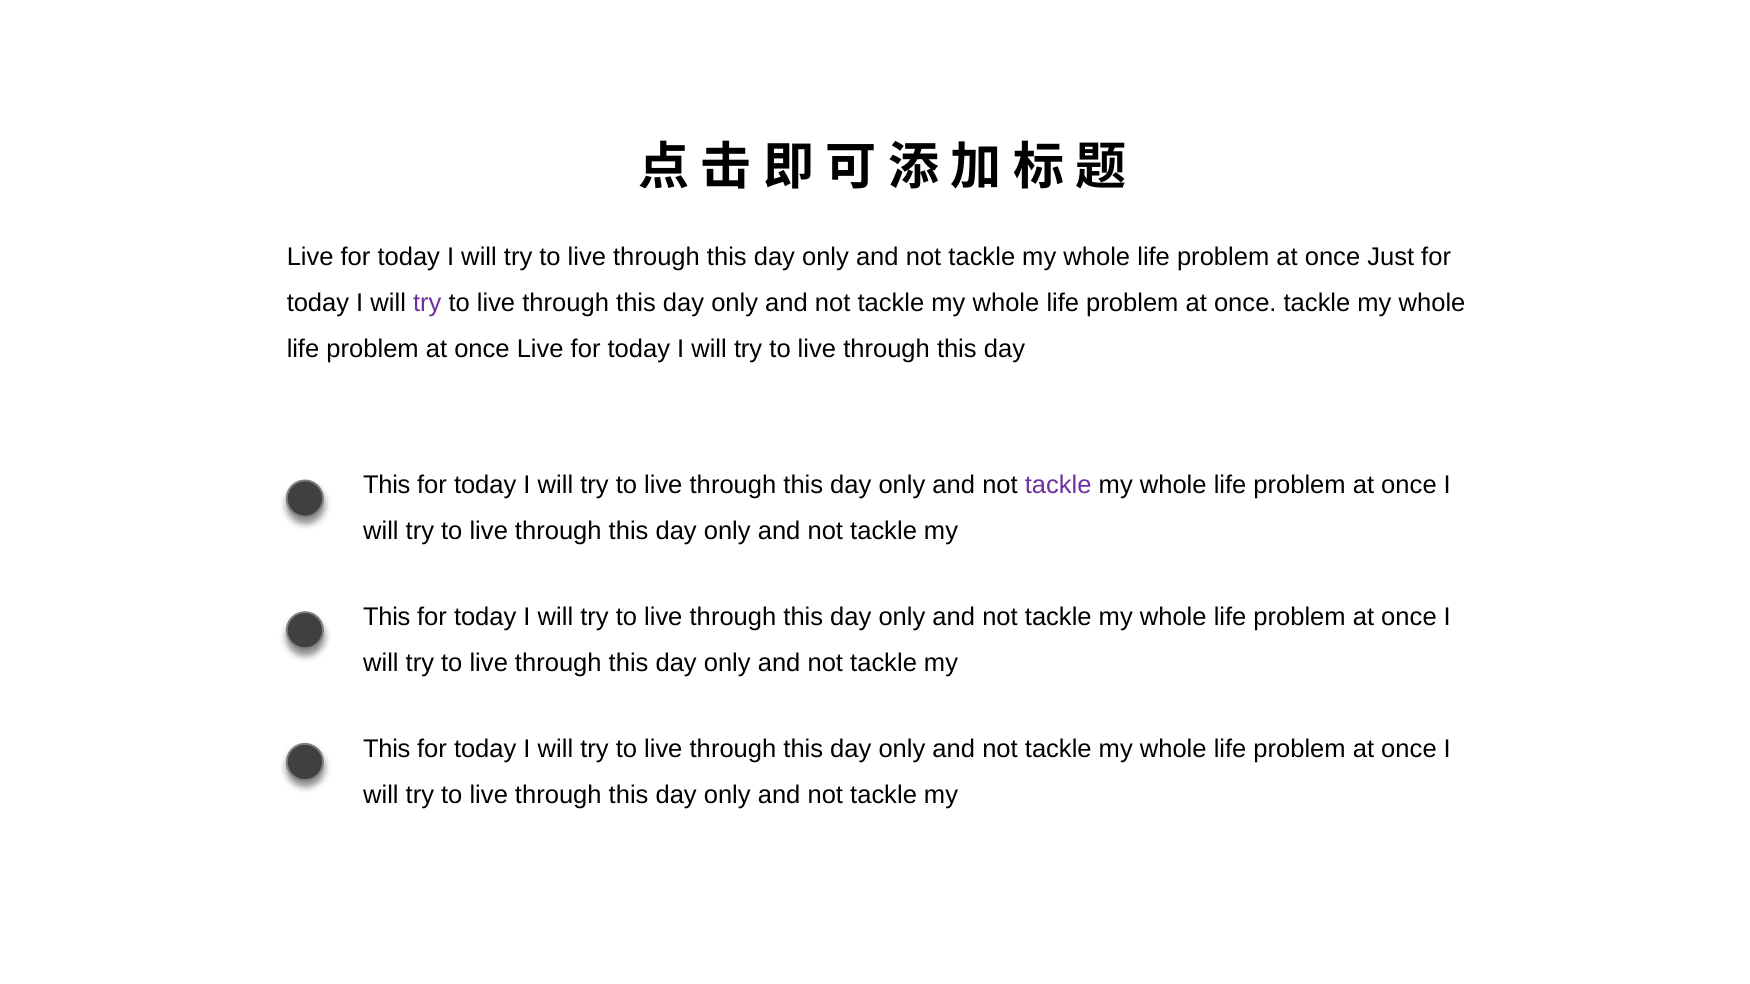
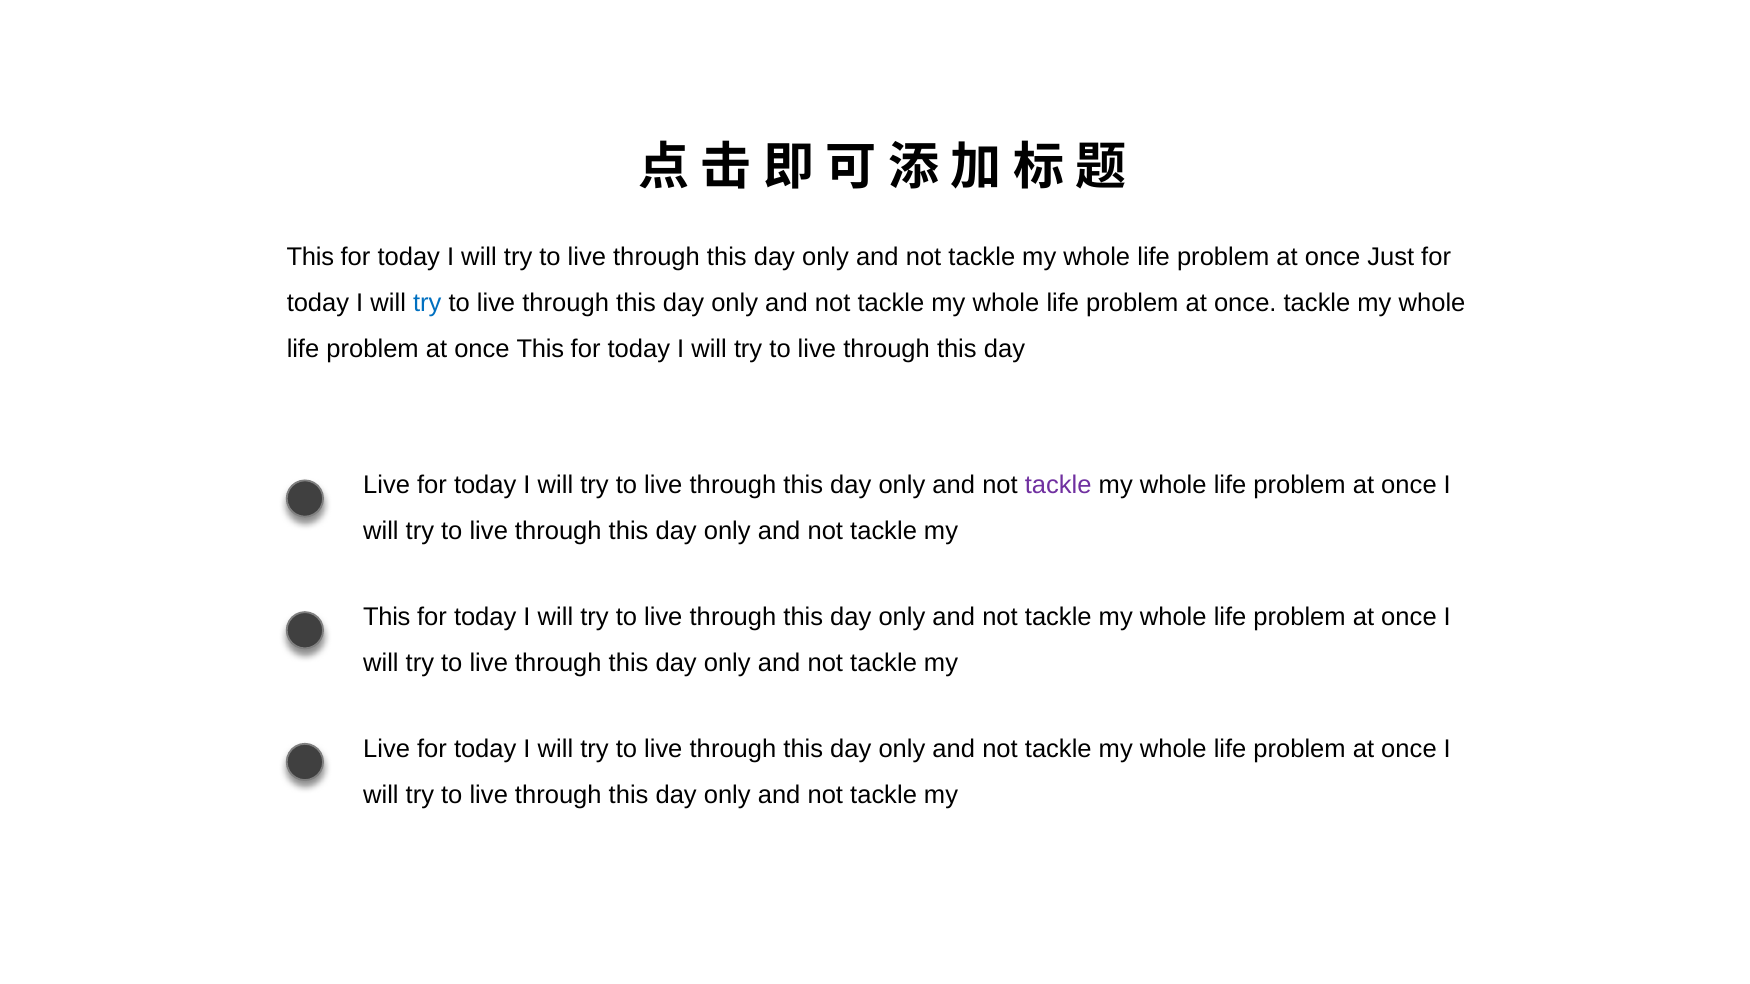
Live at (310, 258): Live -> This
try at (427, 304) colour: purple -> blue
once Live: Live -> This
This at (387, 486): This -> Live
This at (387, 749): This -> Live
